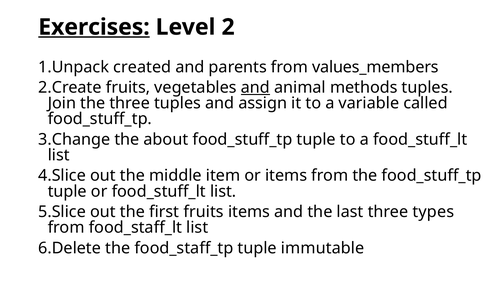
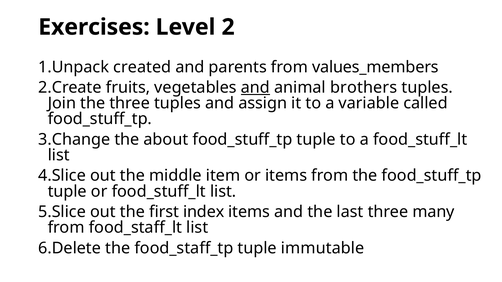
Exercises underline: present -> none
methods: methods -> brothers
first fruits: fruits -> index
types: types -> many
